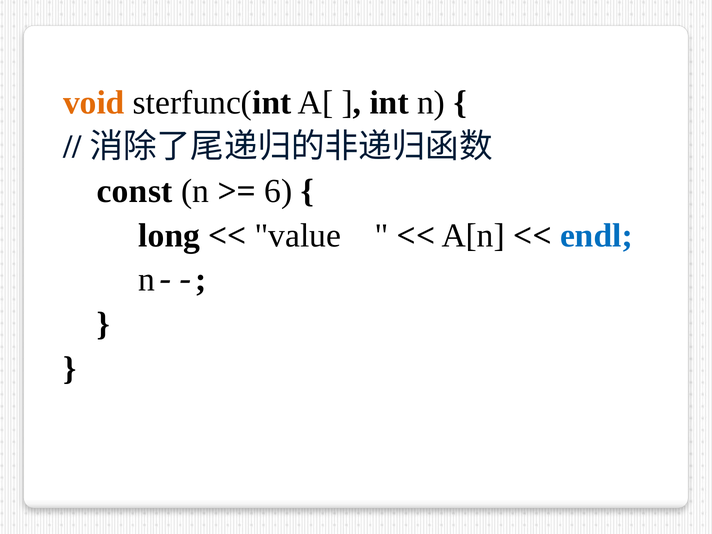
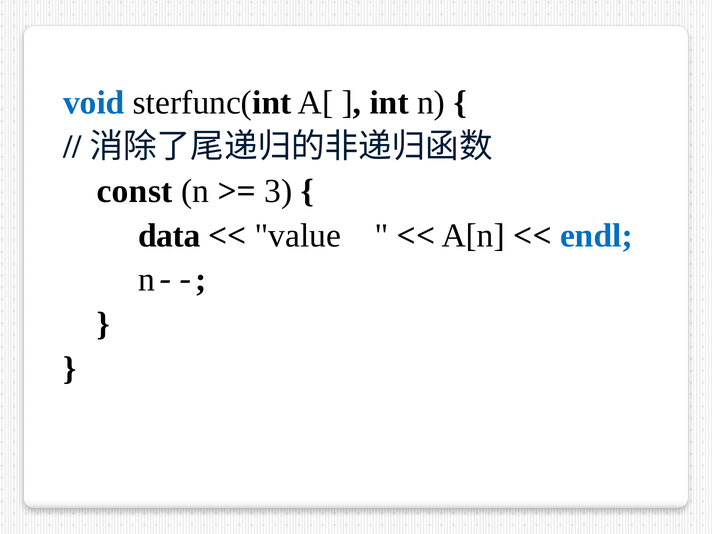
void colour: orange -> blue
6: 6 -> 3
long: long -> data
